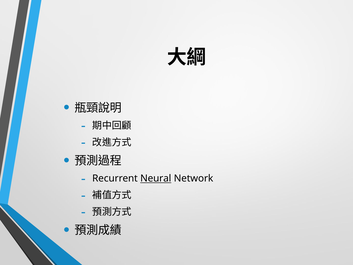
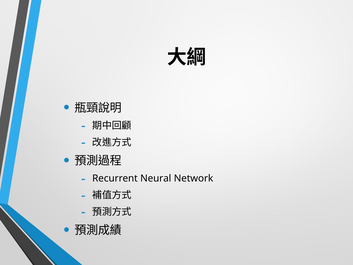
Neural underline: present -> none
